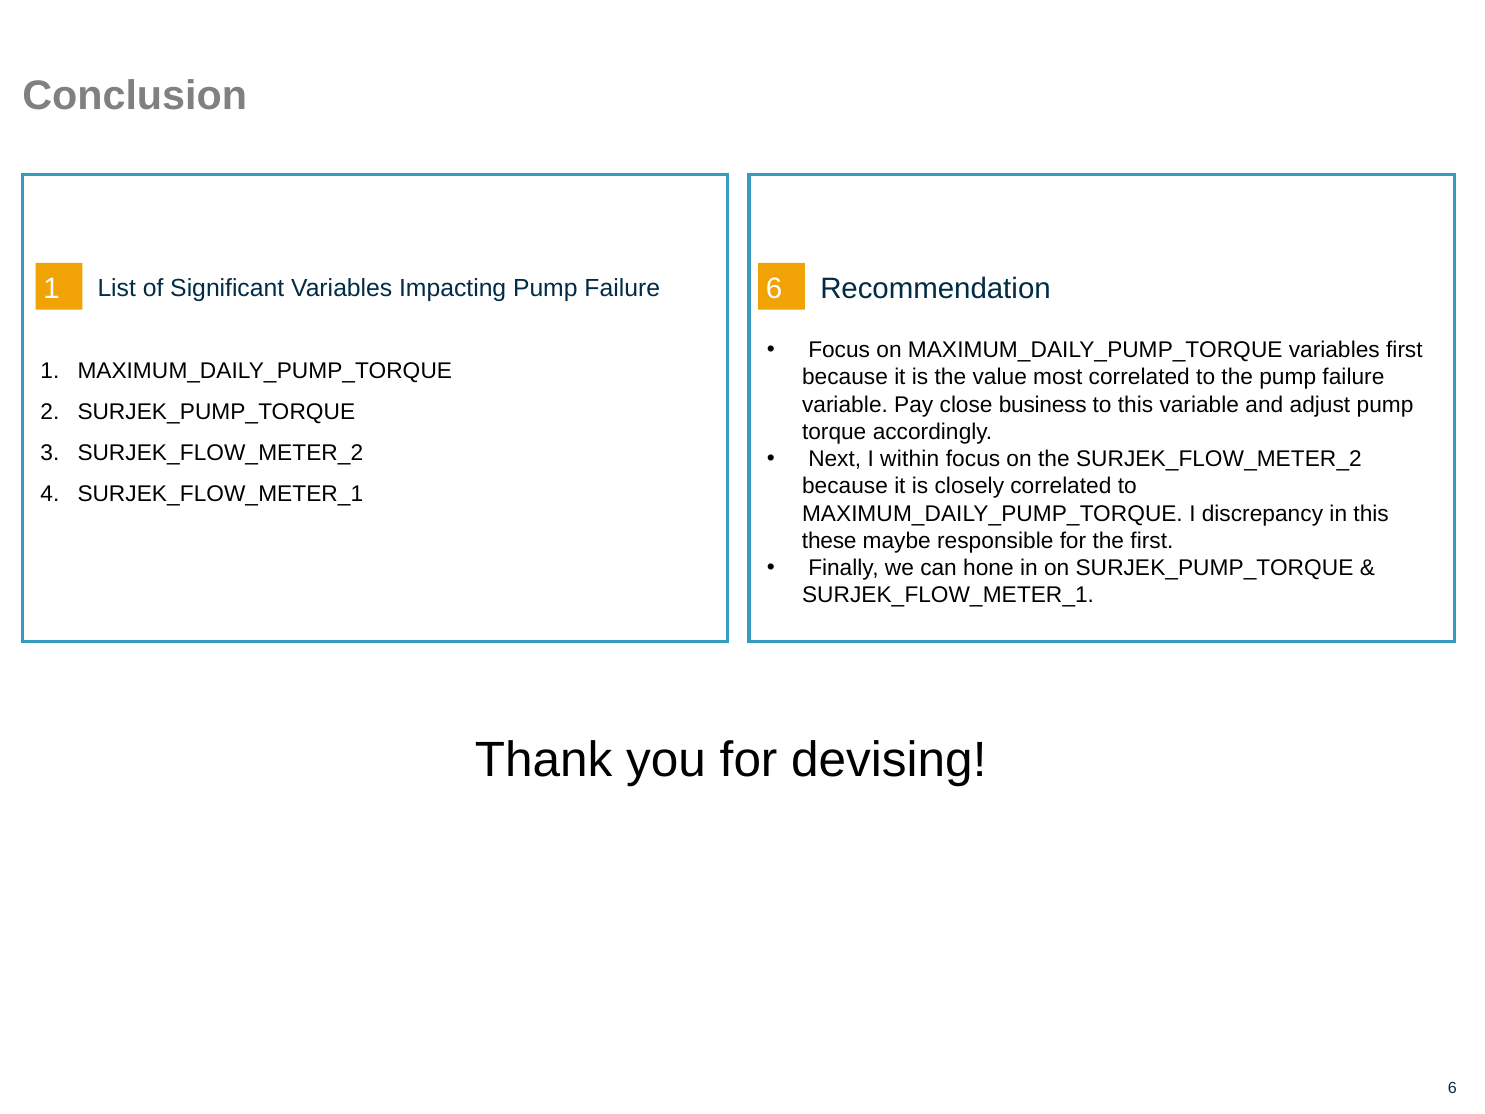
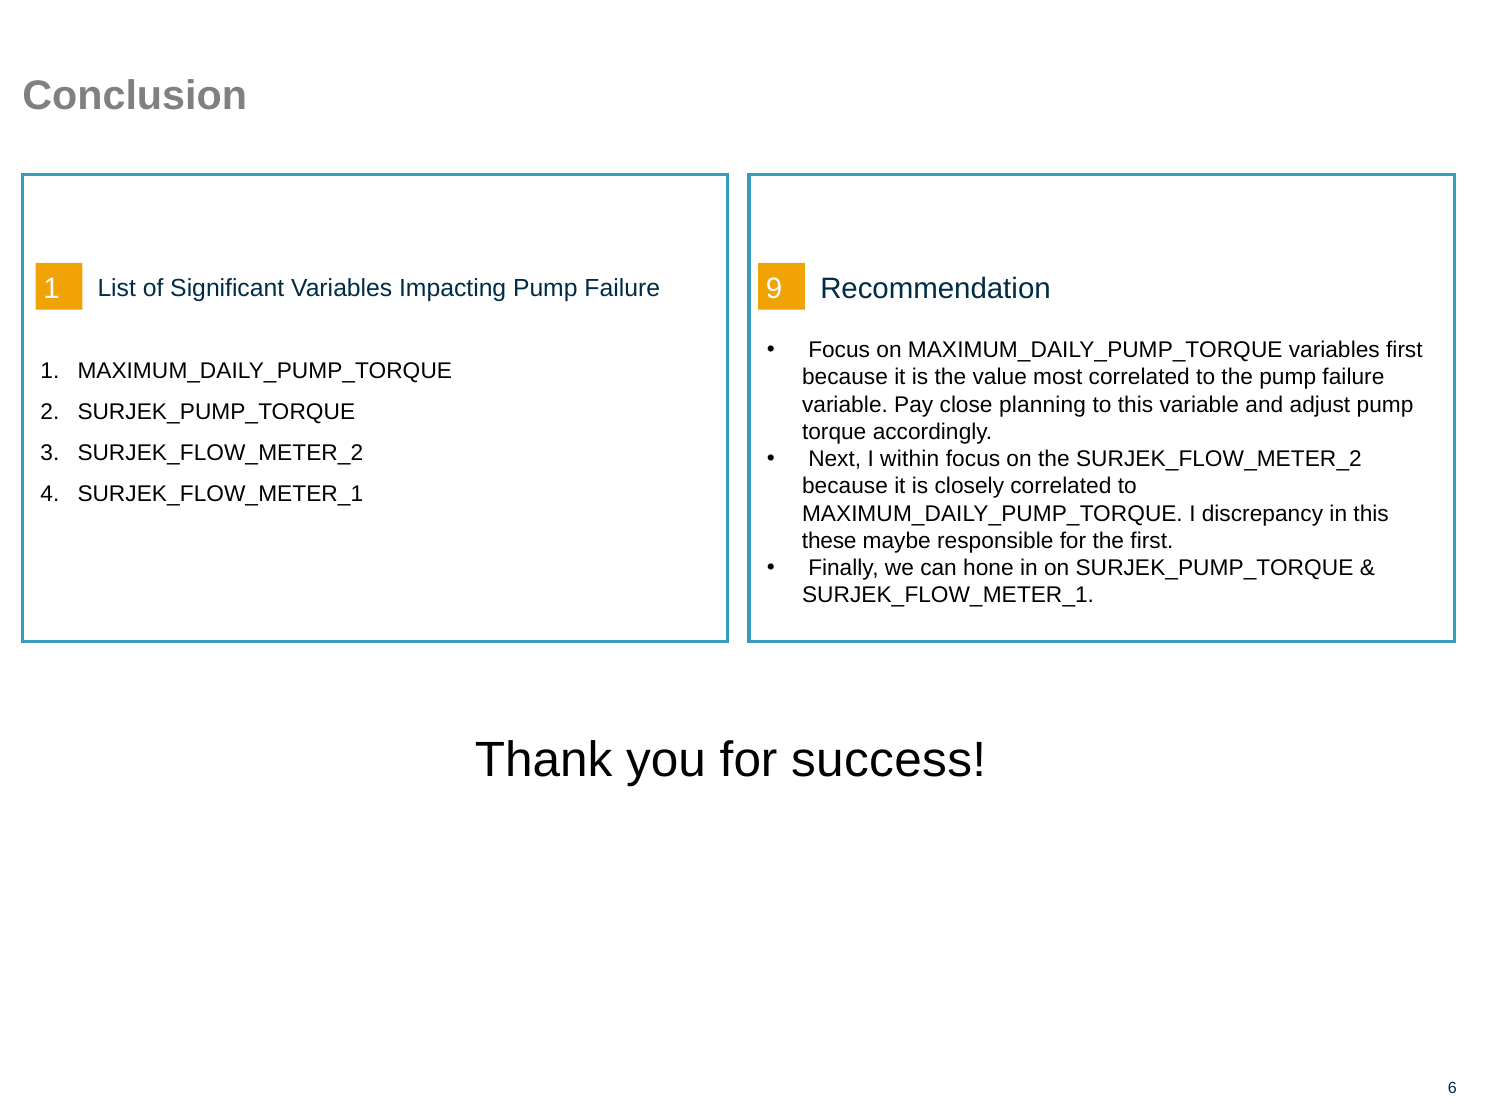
1 6: 6 -> 9
business: business -> planning
devising: devising -> success
